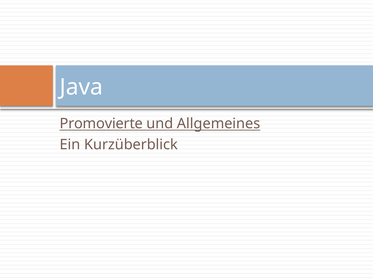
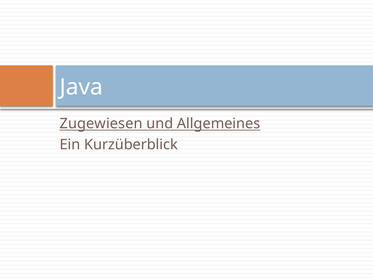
Promovierte: Promovierte -> Zugewiesen
